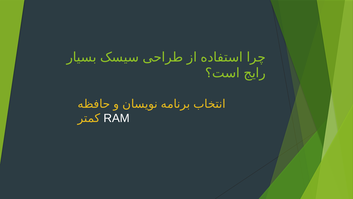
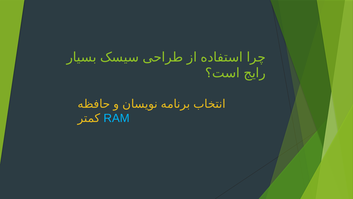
RAM colour: white -> light blue
